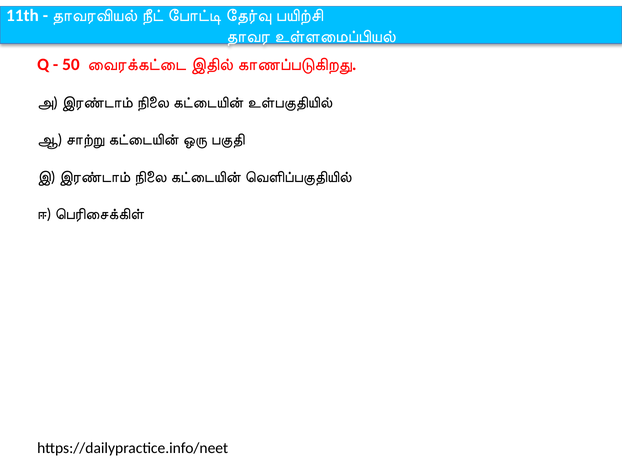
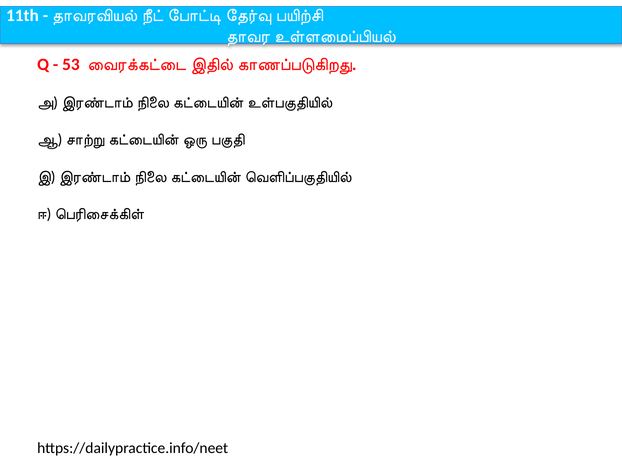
50: 50 -> 53
